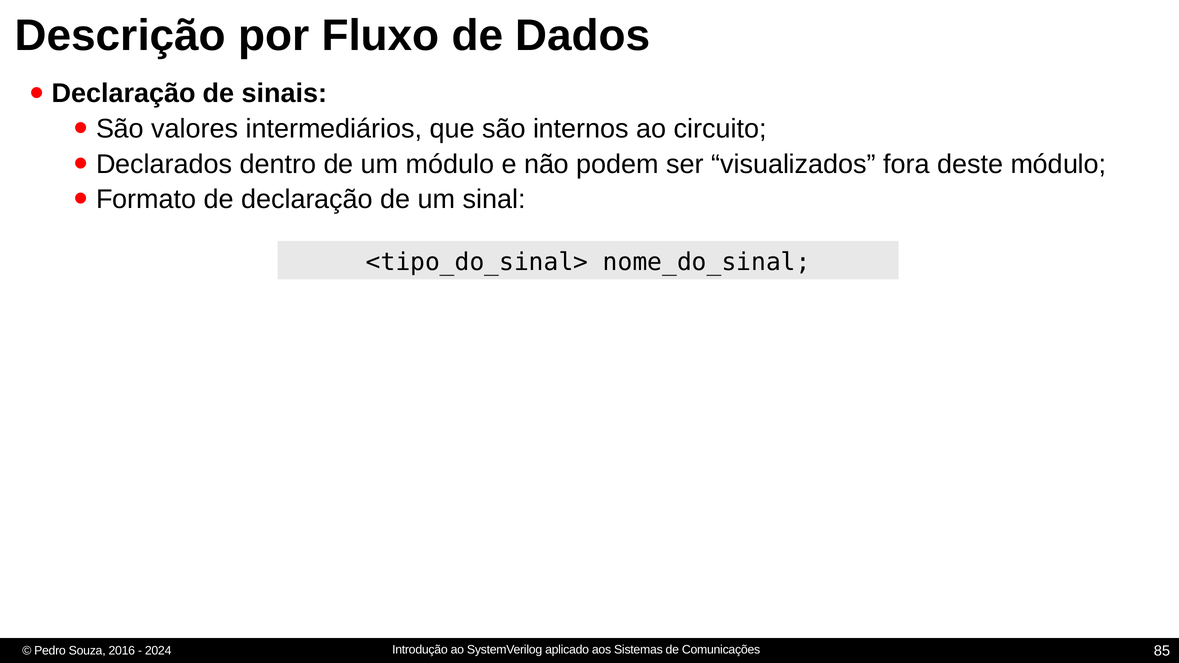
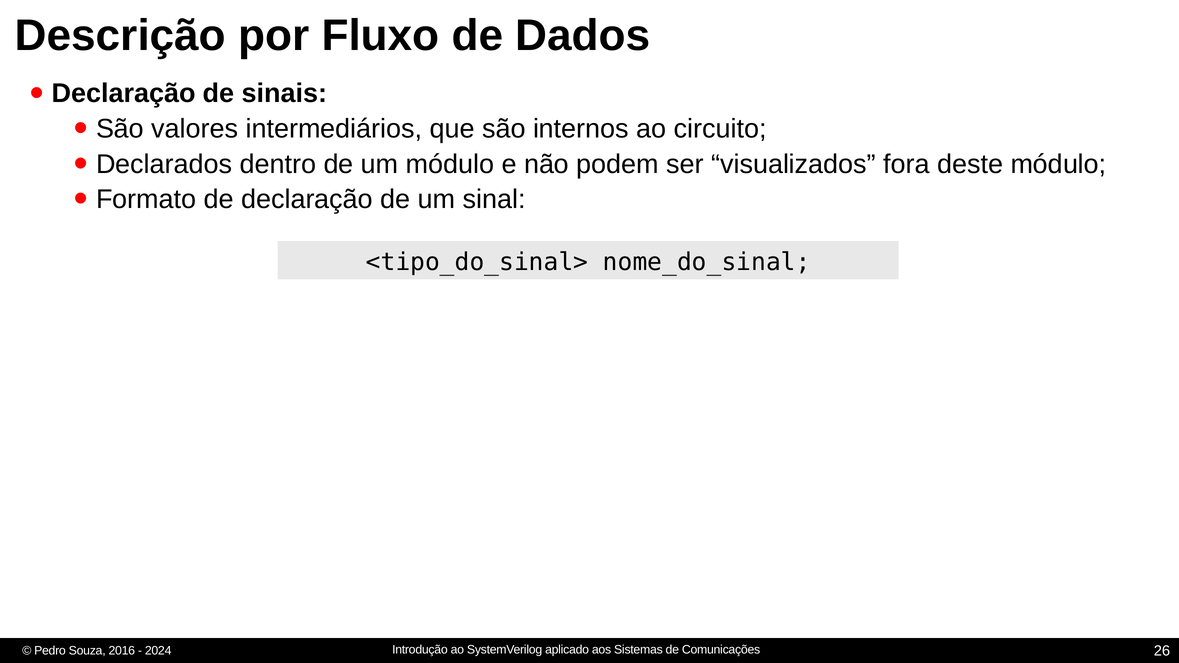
85: 85 -> 26
